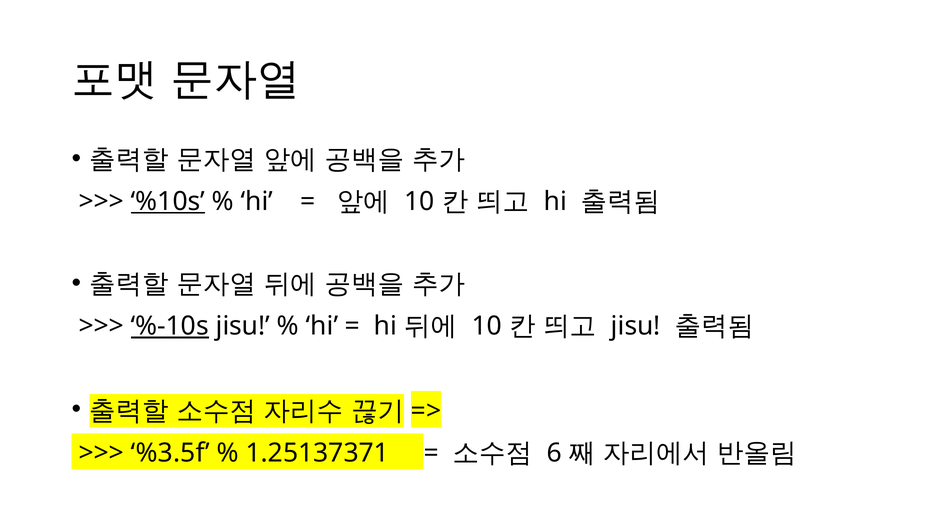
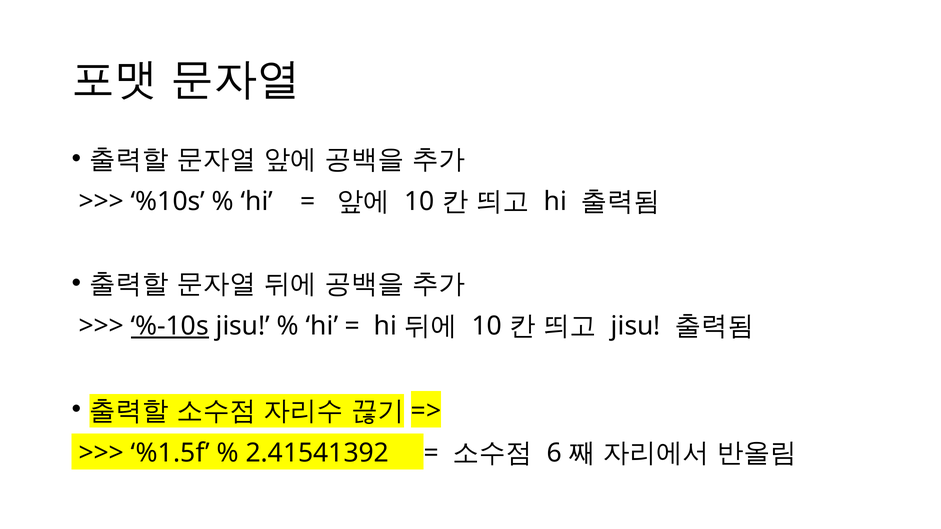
%10s underline: present -> none
%3.5f: %3.5f -> %1.5f
1.25137371: 1.25137371 -> 2.41541392
